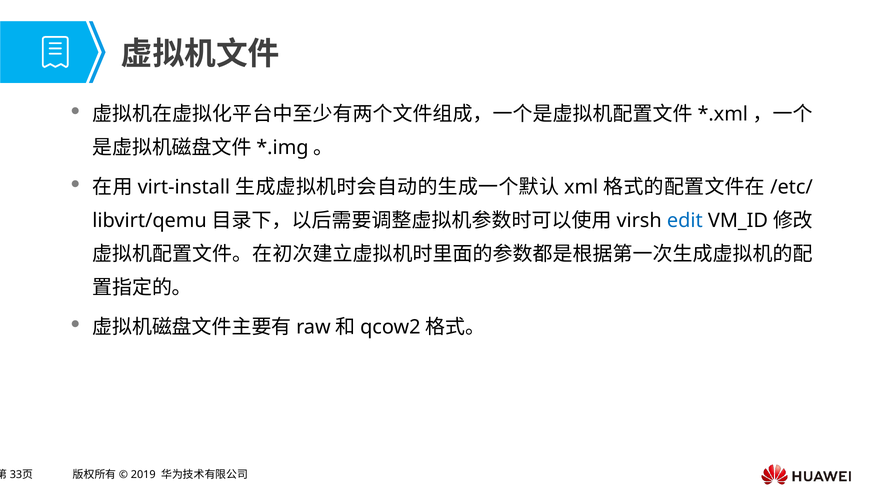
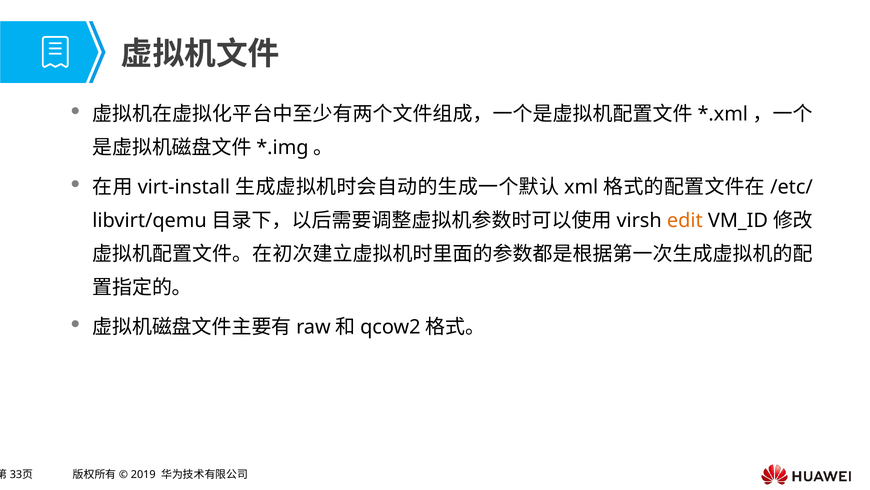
edit colour: blue -> orange
